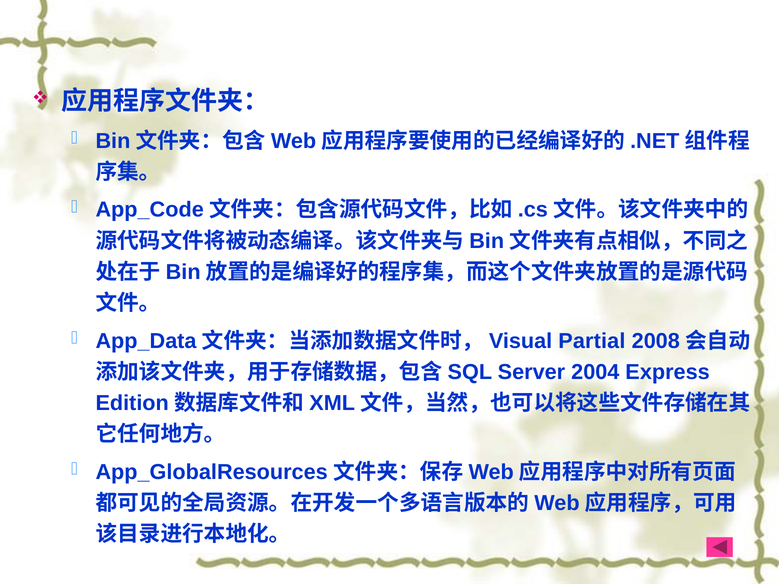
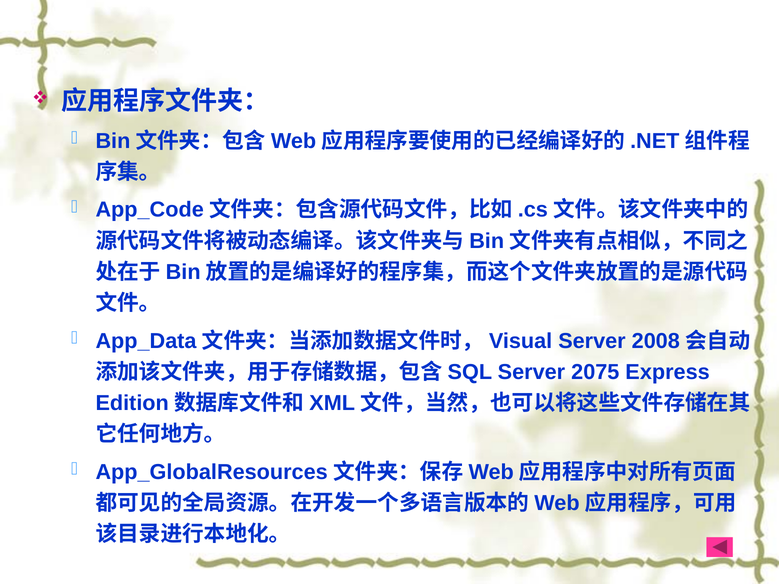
Partial at (592, 341): Partial -> Server
2004: 2004 -> 2075
